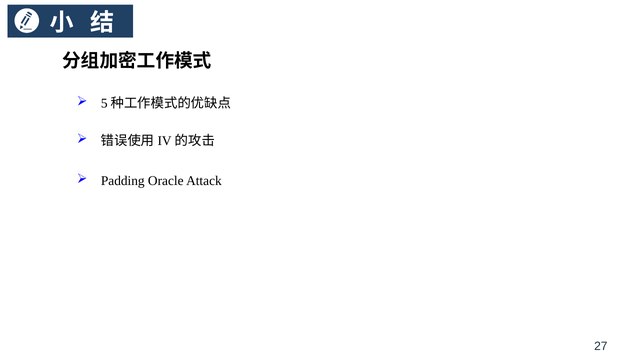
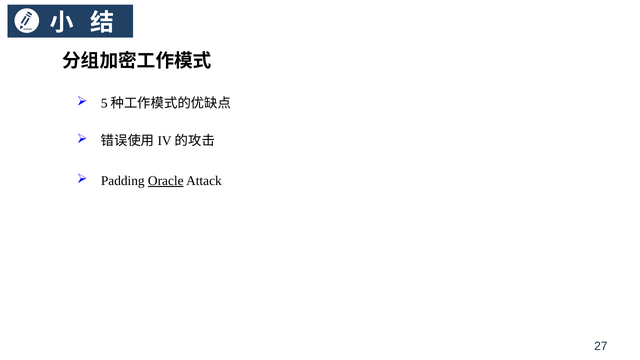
Oracle underline: none -> present
